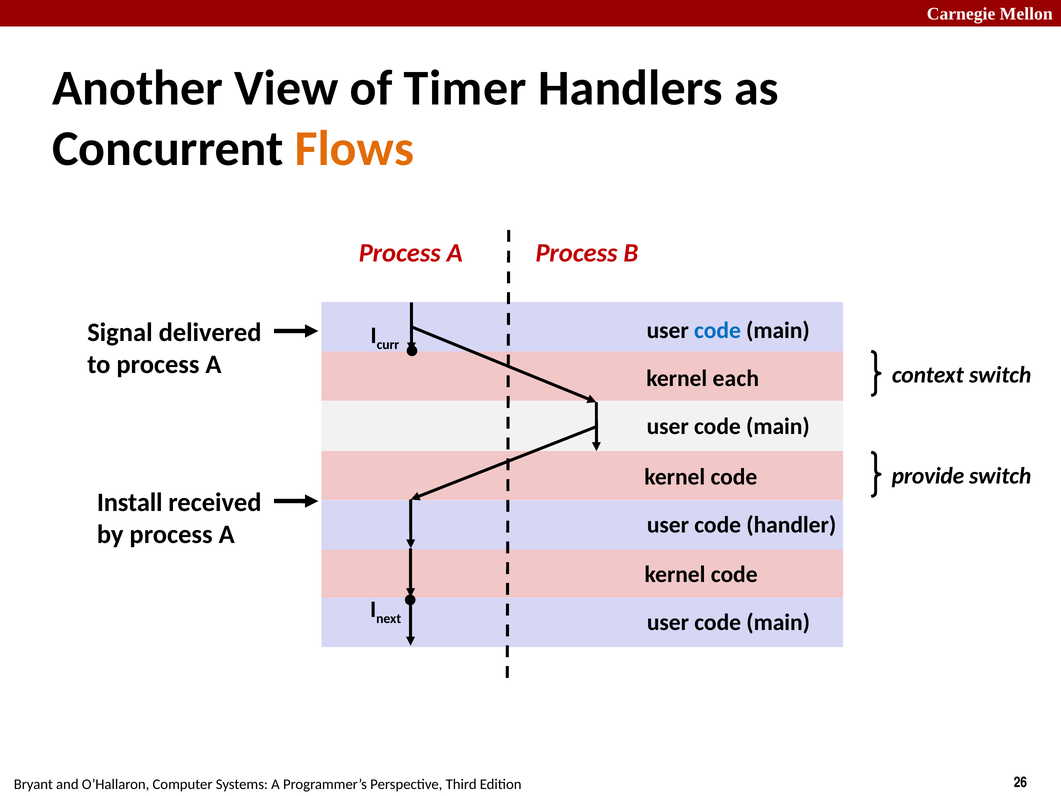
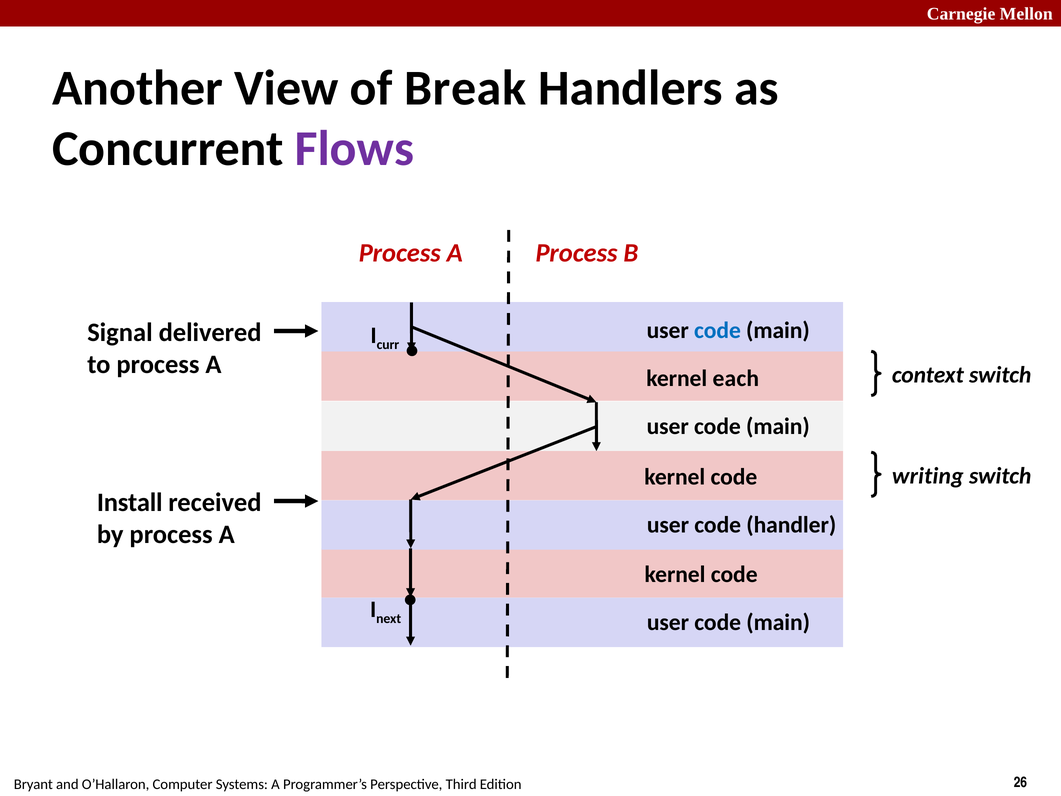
Timer: Timer -> Break
Flows colour: orange -> purple
provide: provide -> writing
